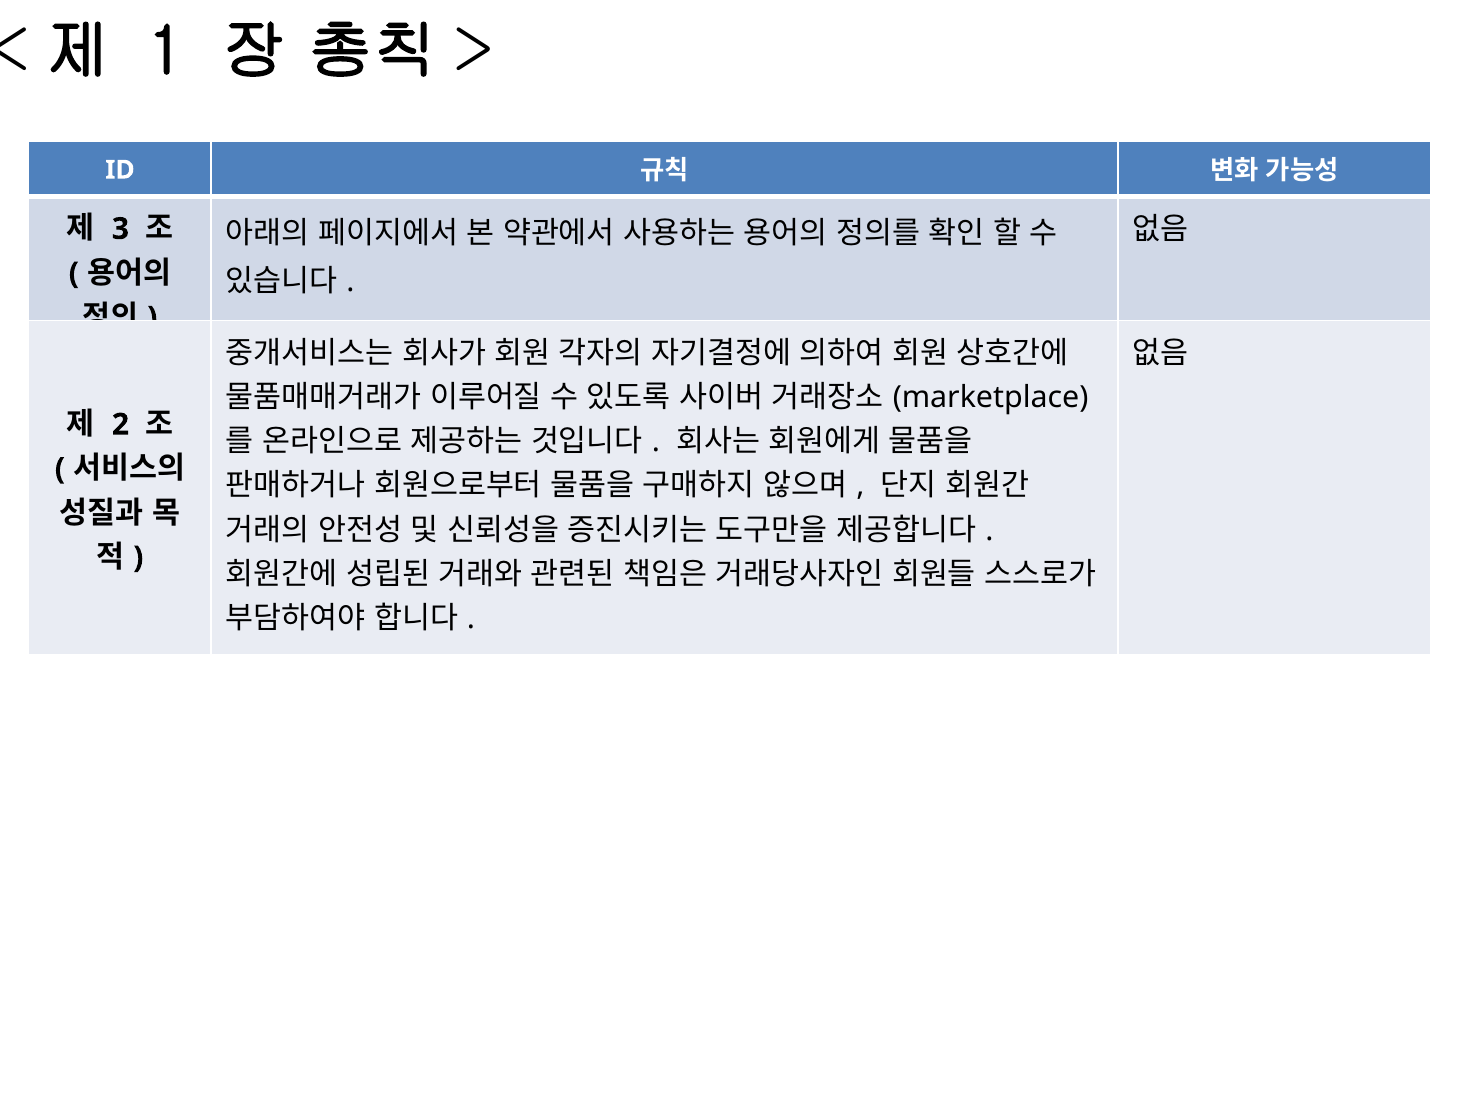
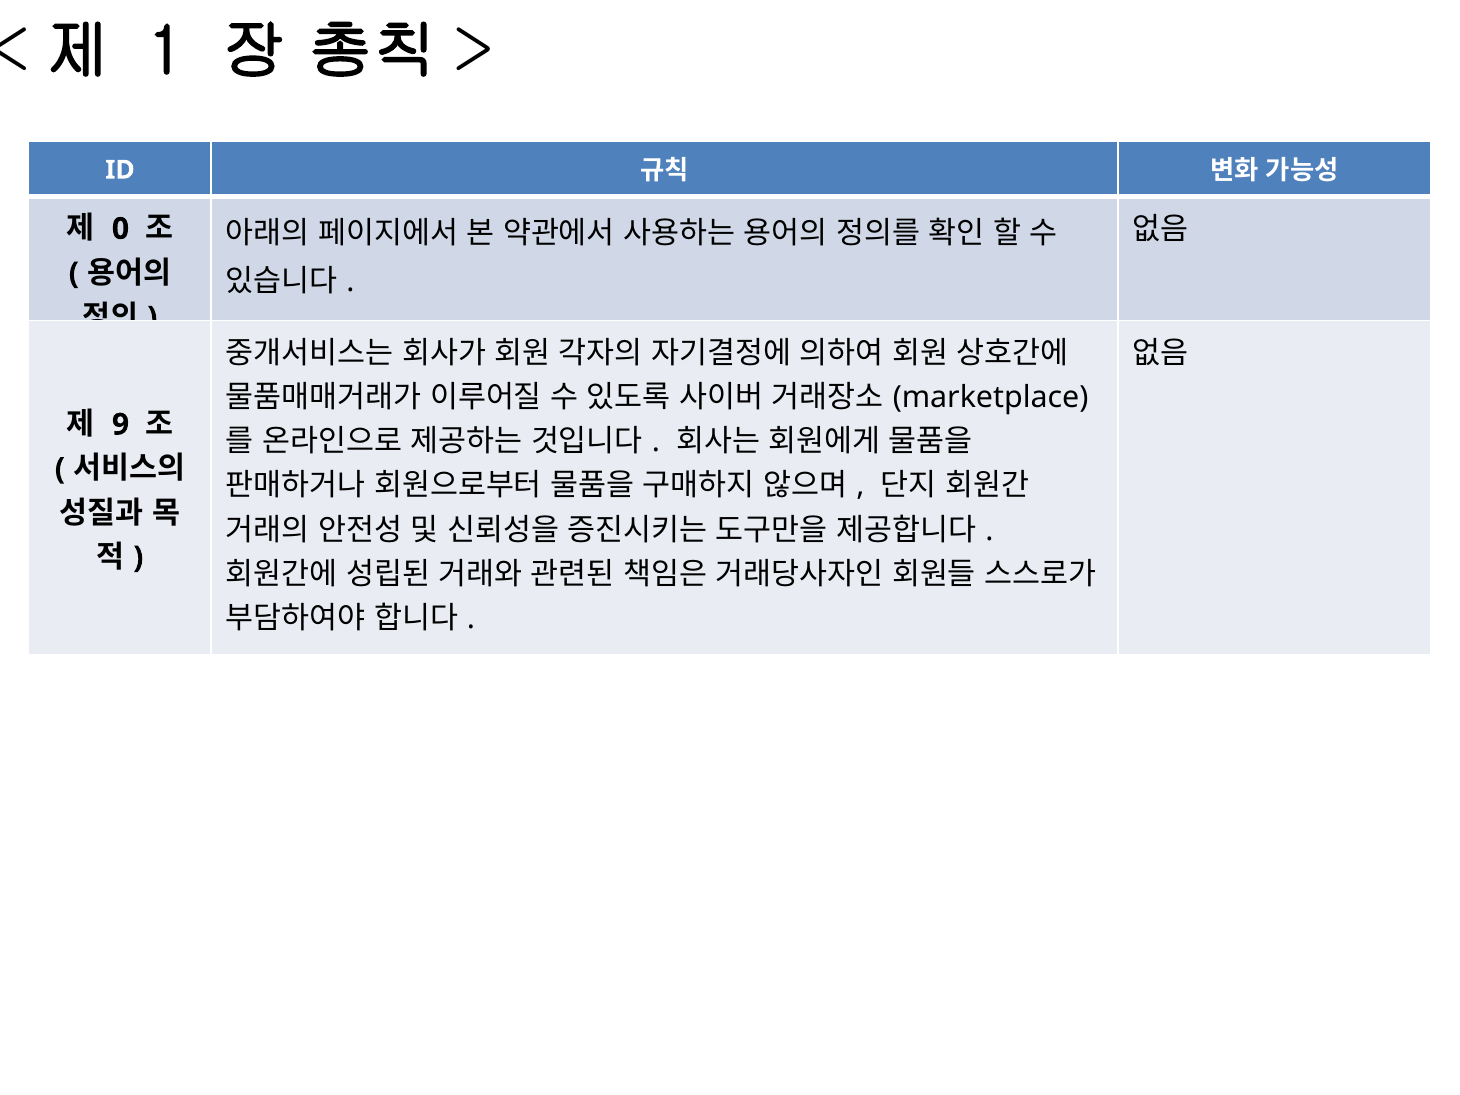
3: 3 -> 0
2: 2 -> 9
